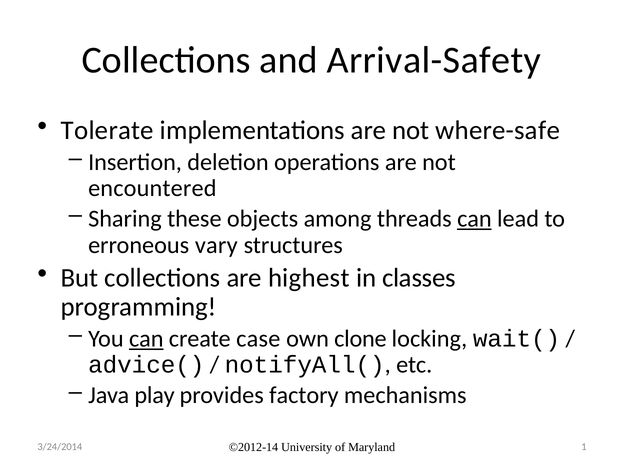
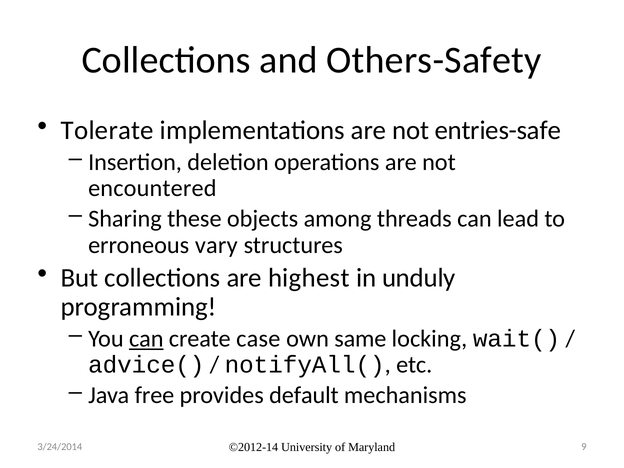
Arrival-Safety: Arrival-Safety -> Others-Safety
where-safe: where-safe -> entries-safe
can at (474, 219) underline: present -> none
classes: classes -> unduly
clone: clone -> same
play: play -> free
factory: factory -> default
1: 1 -> 9
